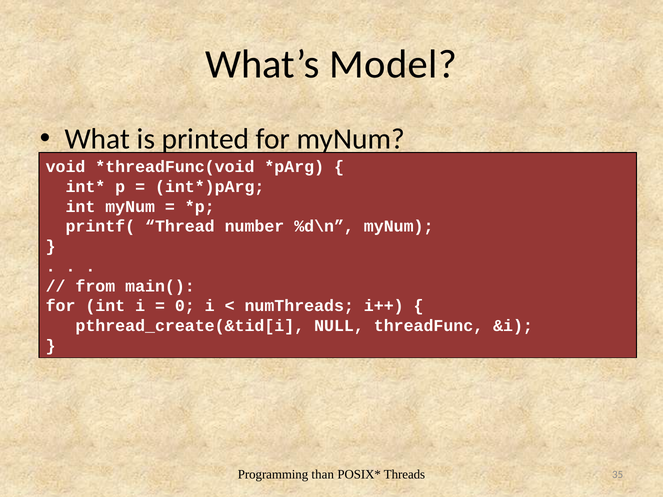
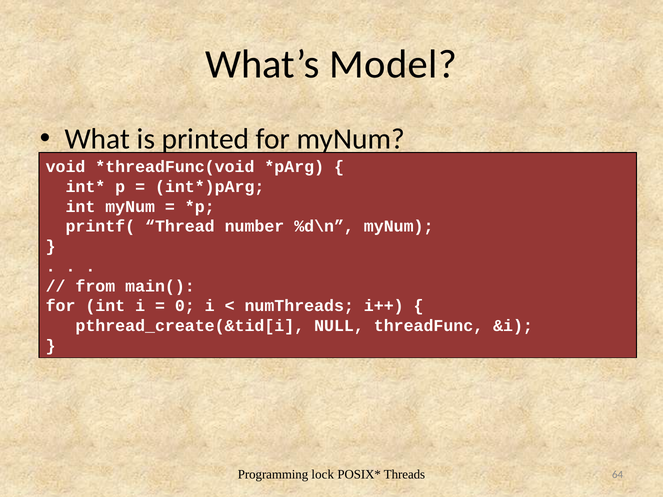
than: than -> lock
35: 35 -> 64
